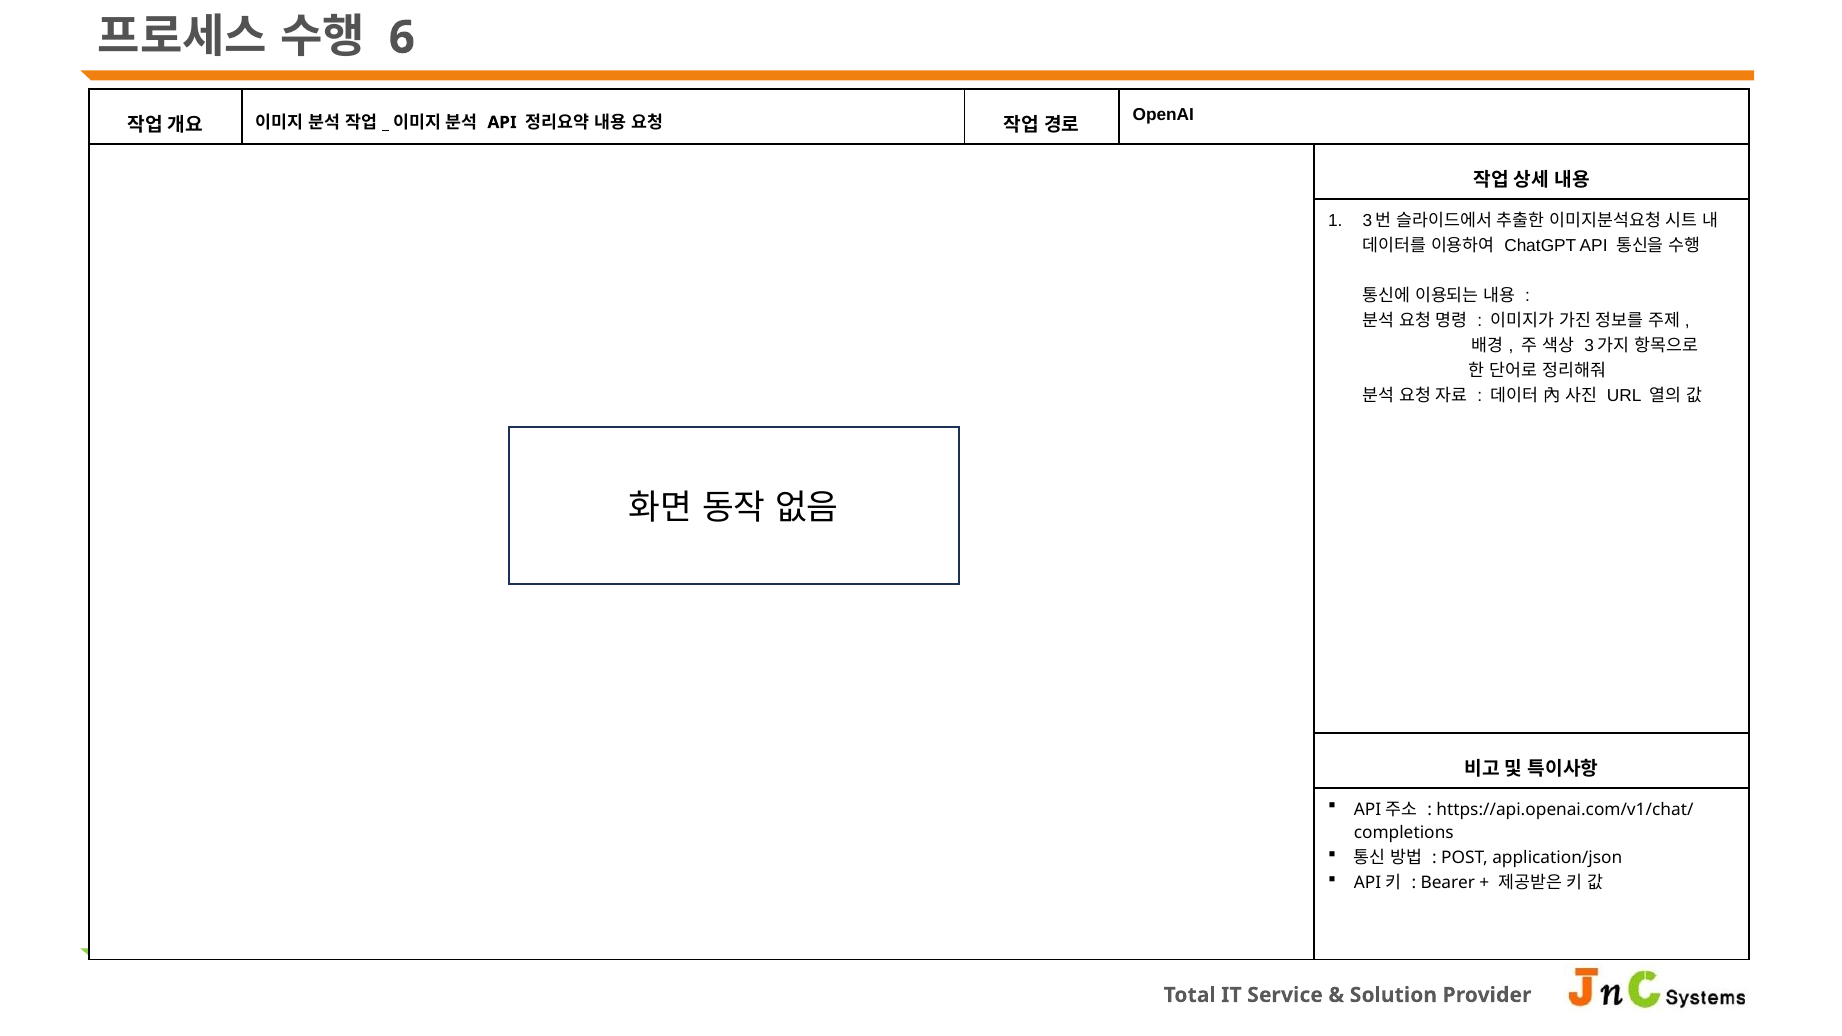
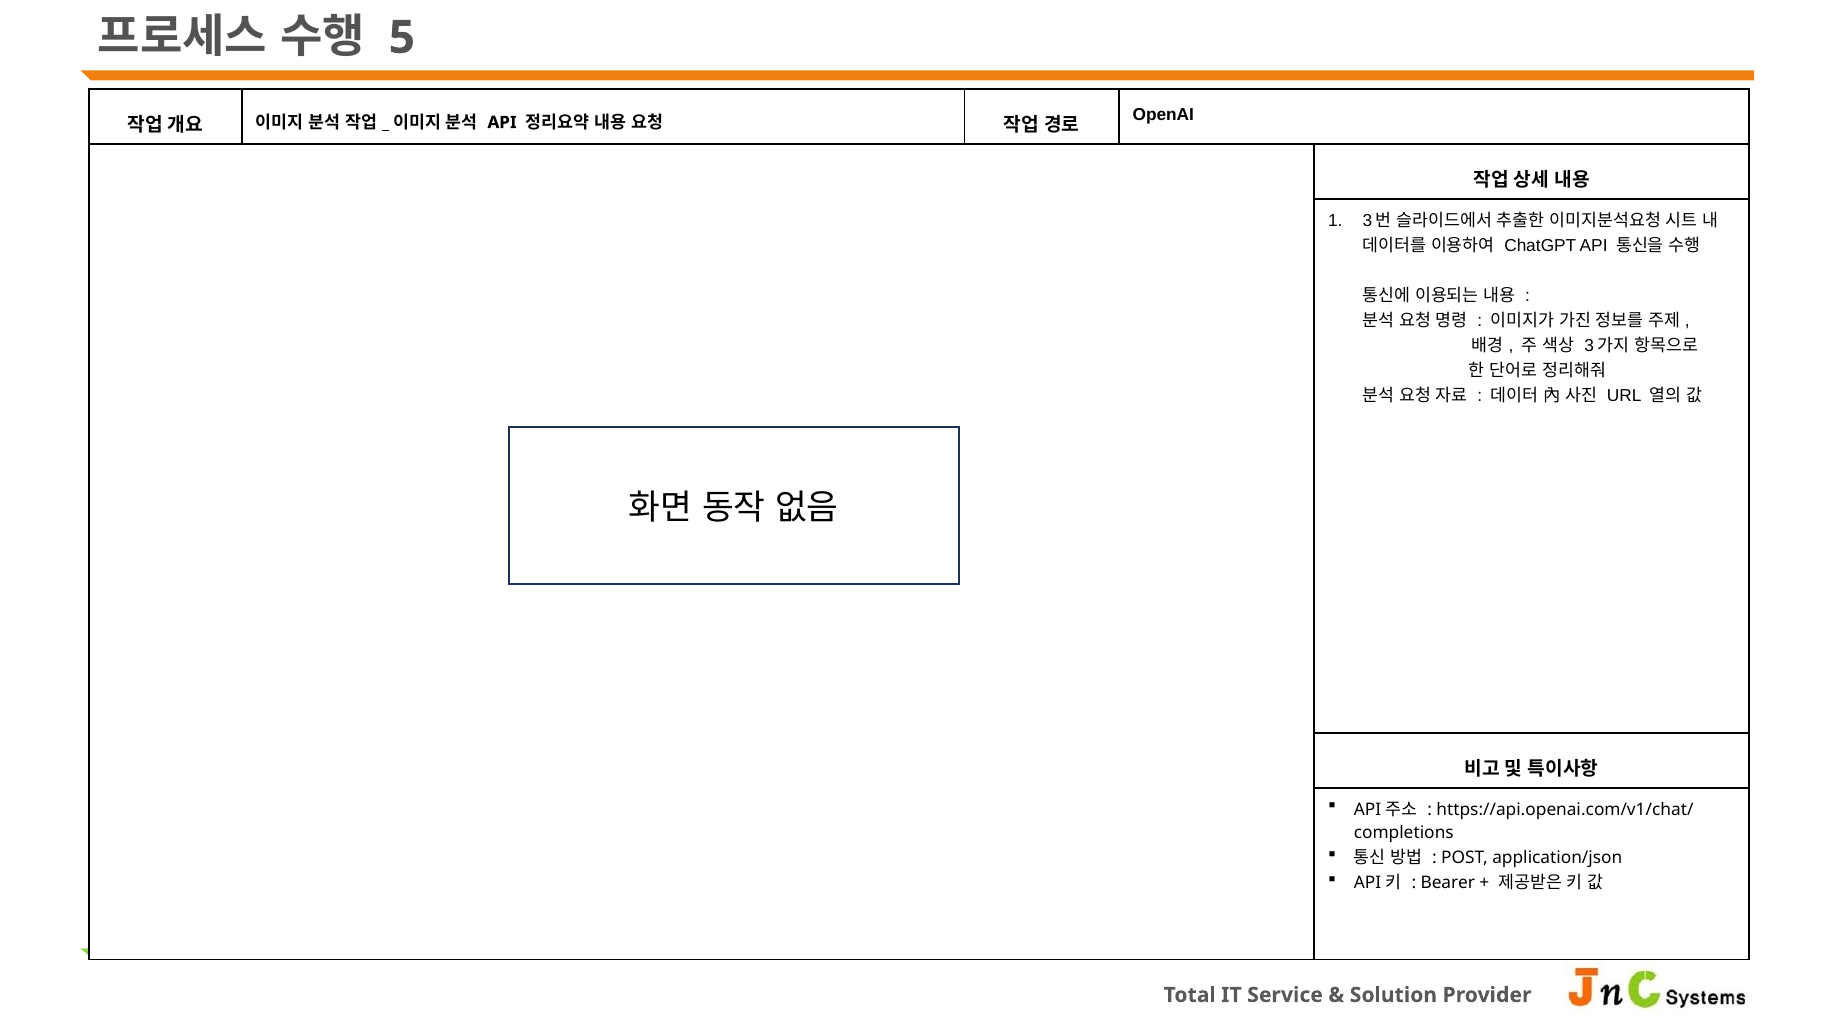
6: 6 -> 5
